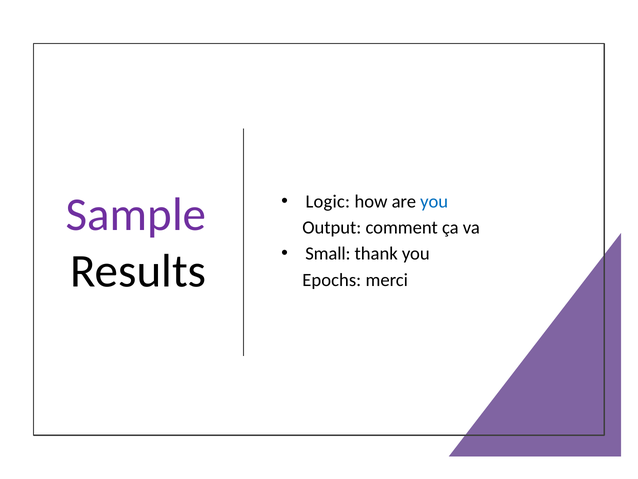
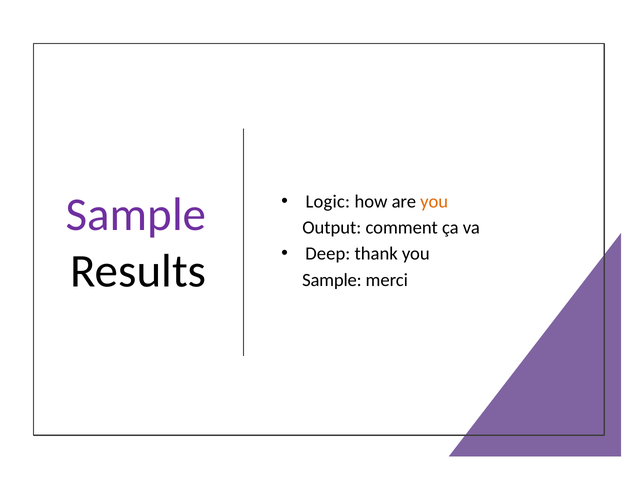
you at (434, 201) colour: blue -> orange
Small: Small -> Deep
Epochs at (332, 280): Epochs -> Sample
